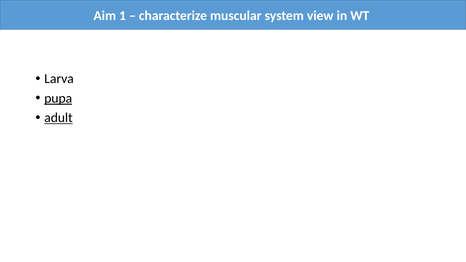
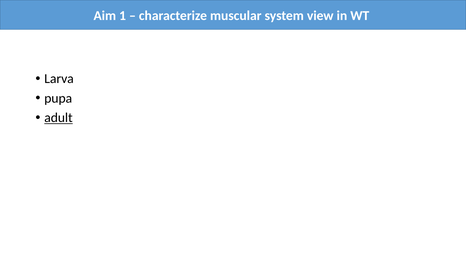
pupa underline: present -> none
